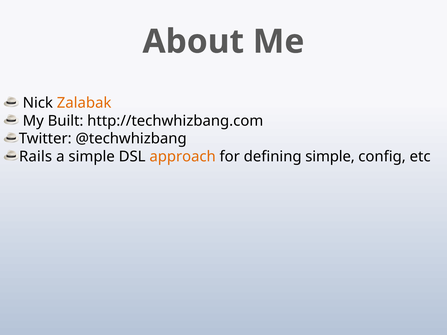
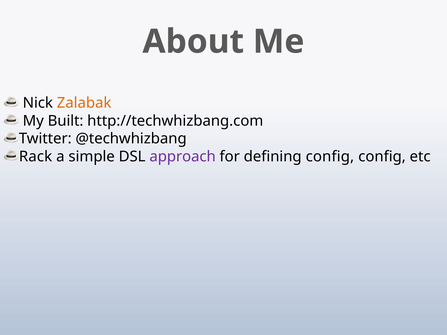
Rails: Rails -> Rack
approach colour: orange -> purple
defining simple: simple -> config
